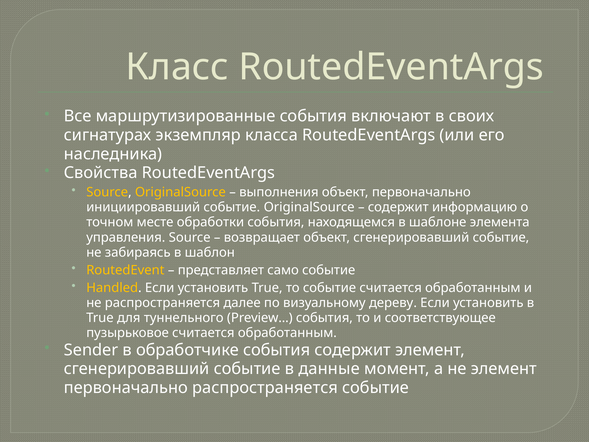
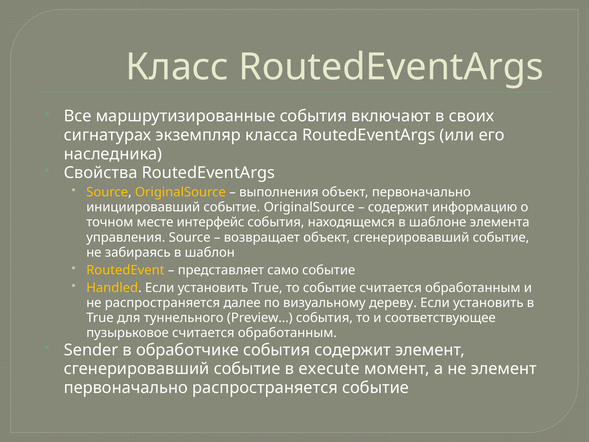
обработки: обработки -> интерфейс
данные: данные -> execute
